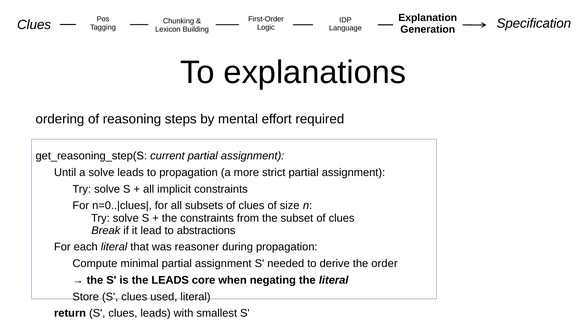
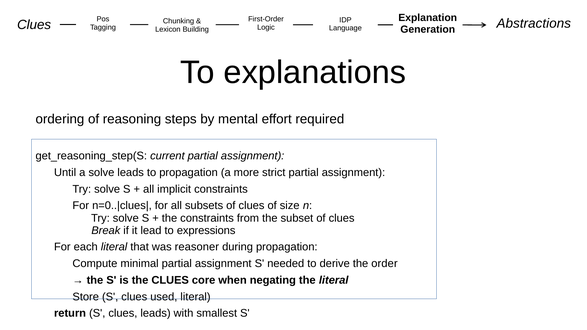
Specification: Specification -> Abstractions
abstractions: abstractions -> expressions
the LEADS: LEADS -> CLUES
